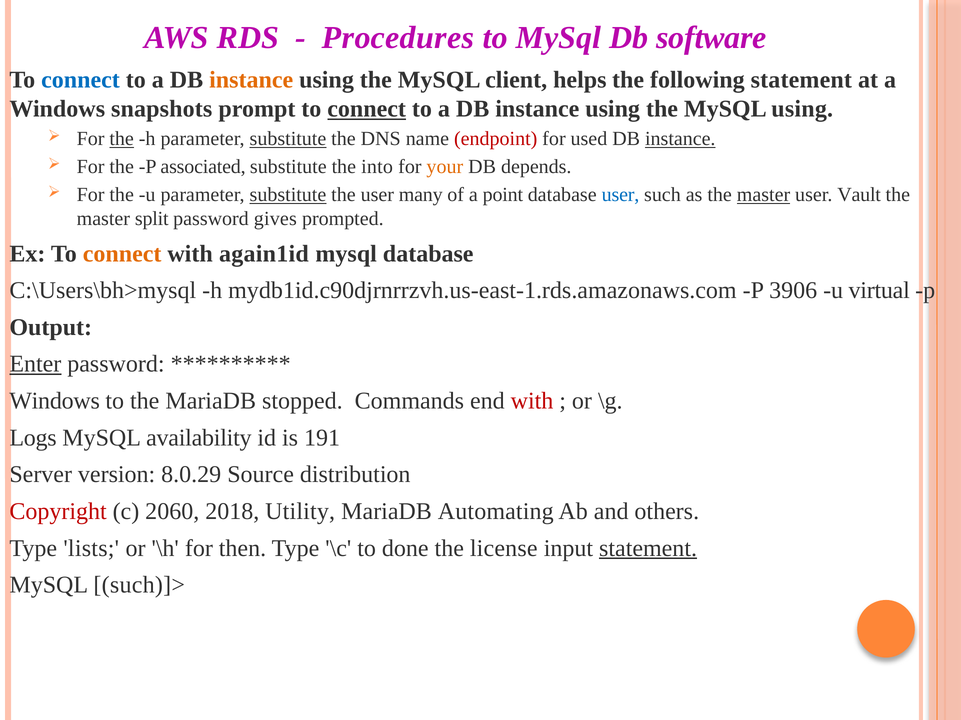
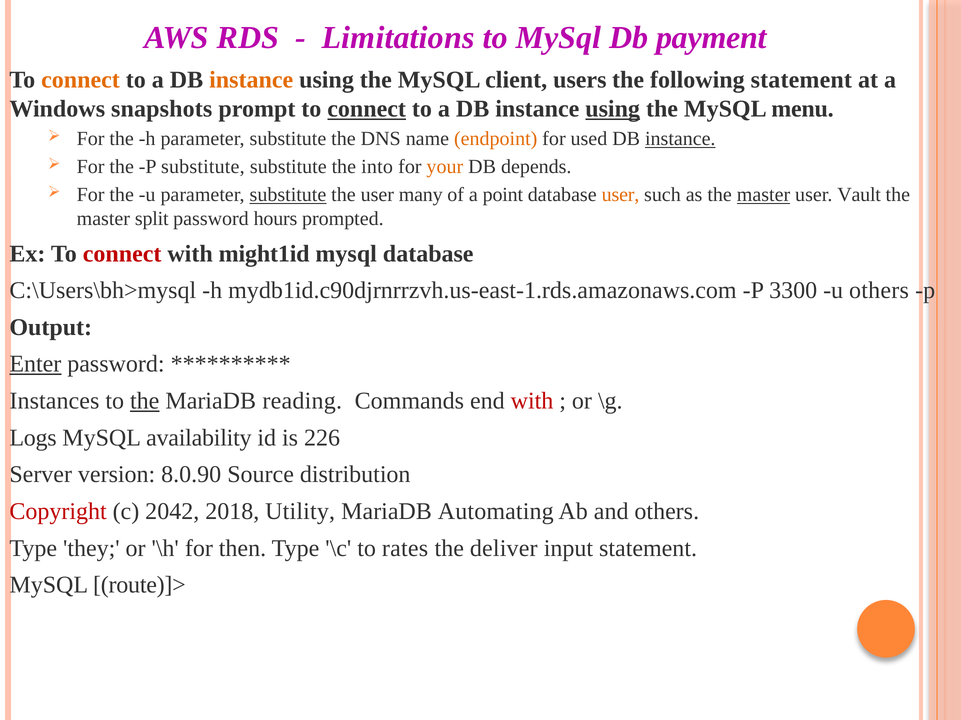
Procedures: Procedures -> Limitations
software: software -> payment
connect at (80, 80) colour: blue -> orange
helps: helps -> users
using at (613, 109) underline: none -> present
MySQL using: using -> menu
the at (122, 139) underline: present -> none
substitute at (288, 139) underline: present -> none
endpoint colour: red -> orange
P associated: associated -> substitute
user at (620, 195) colour: blue -> orange
gives: gives -> hours
connect at (122, 254) colour: orange -> red
again1id: again1id -> might1id
3906: 3906 -> 3300
u virtual: virtual -> others
Windows at (55, 401): Windows -> Instances
the at (145, 401) underline: none -> present
stopped: stopped -> reading
191: 191 -> 226
8.0.29: 8.0.29 -> 8.0.90
2060: 2060 -> 2042
lists: lists -> they
done: done -> rates
license: license -> deliver
statement at (648, 549) underline: present -> none
such)]>: such)]> -> route)]>
